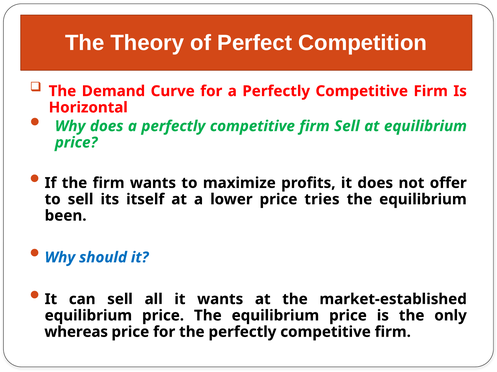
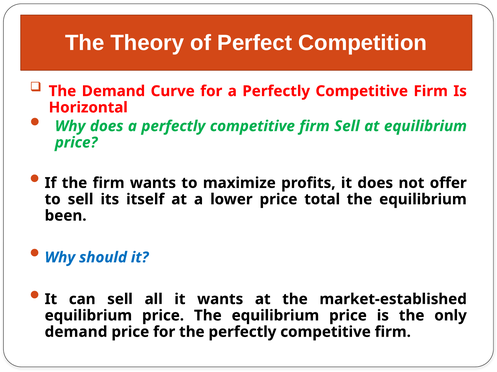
tries: tries -> total
whereas at (76, 333): whereas -> demand
